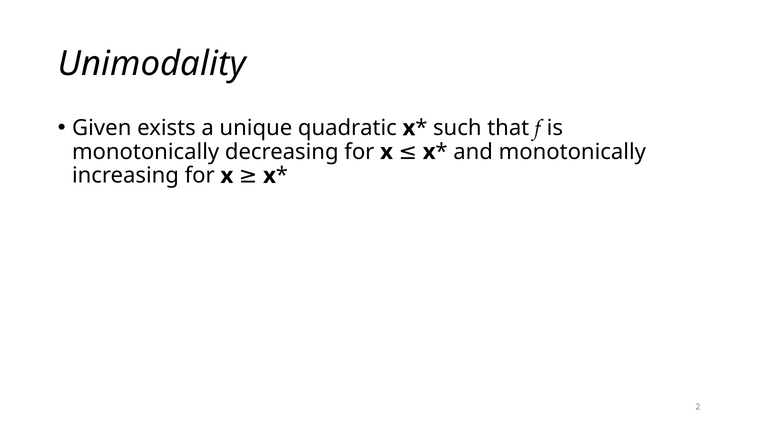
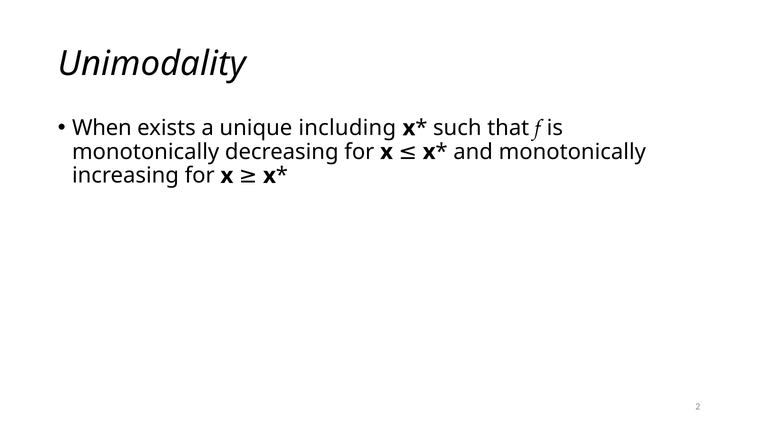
Given: Given -> When
quadratic: quadratic -> including
